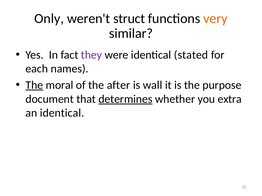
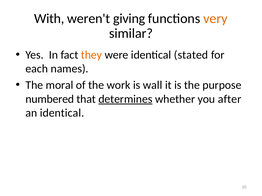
Only: Only -> With
struct: struct -> giving
they colour: purple -> orange
The at (34, 85) underline: present -> none
after: after -> work
document: document -> numbered
extra: extra -> after
